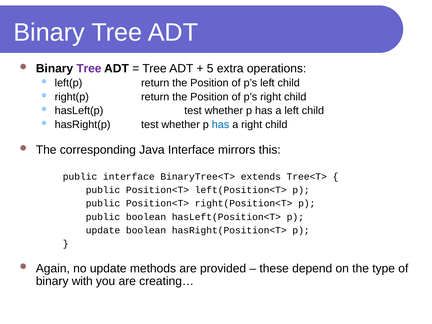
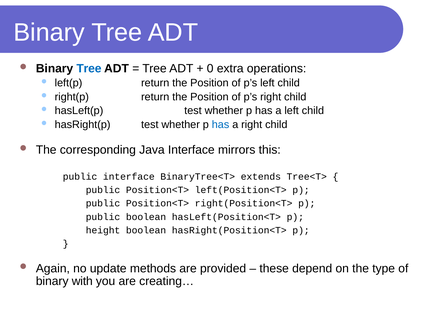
Tree at (89, 68) colour: purple -> blue
5: 5 -> 0
update at (103, 230): update -> height
